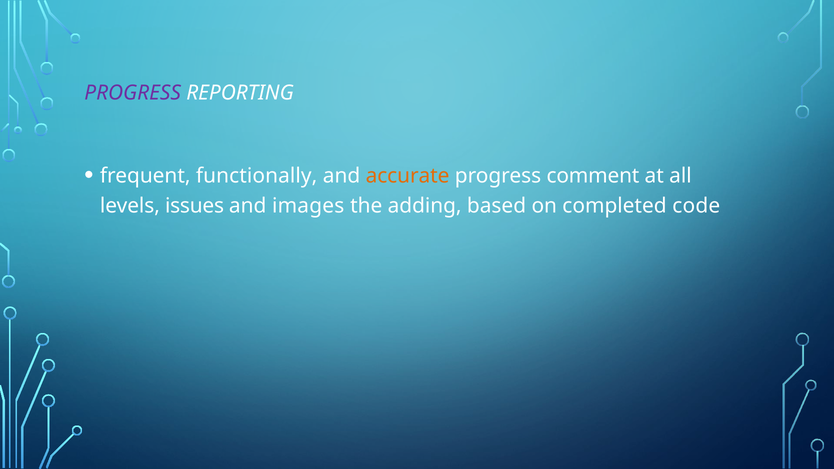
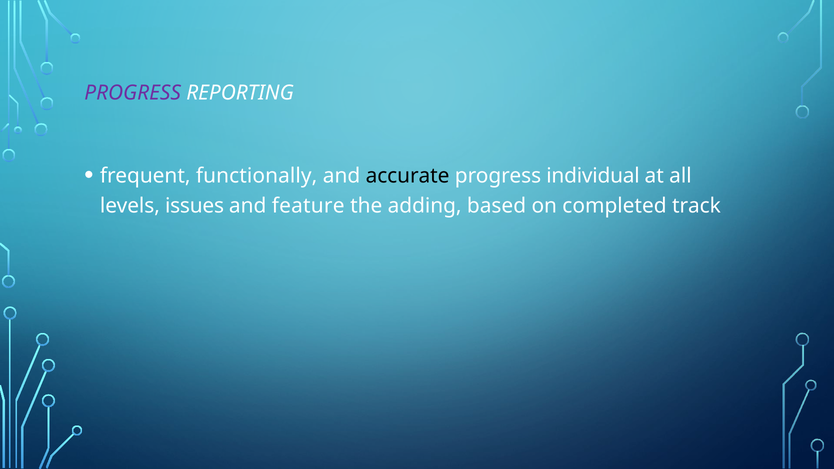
accurate colour: orange -> black
comment: comment -> individual
images: images -> feature
code: code -> track
